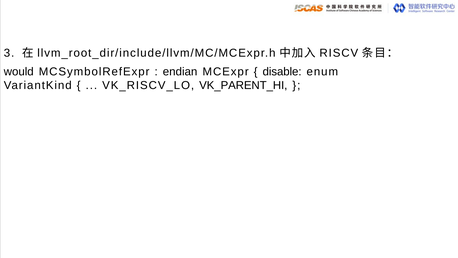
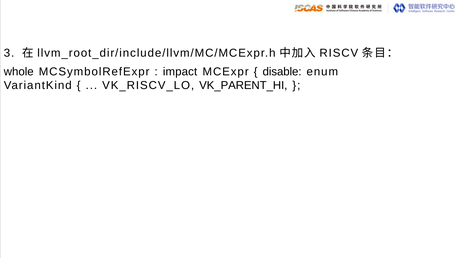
would: would -> whole
endian: endian -> impact
